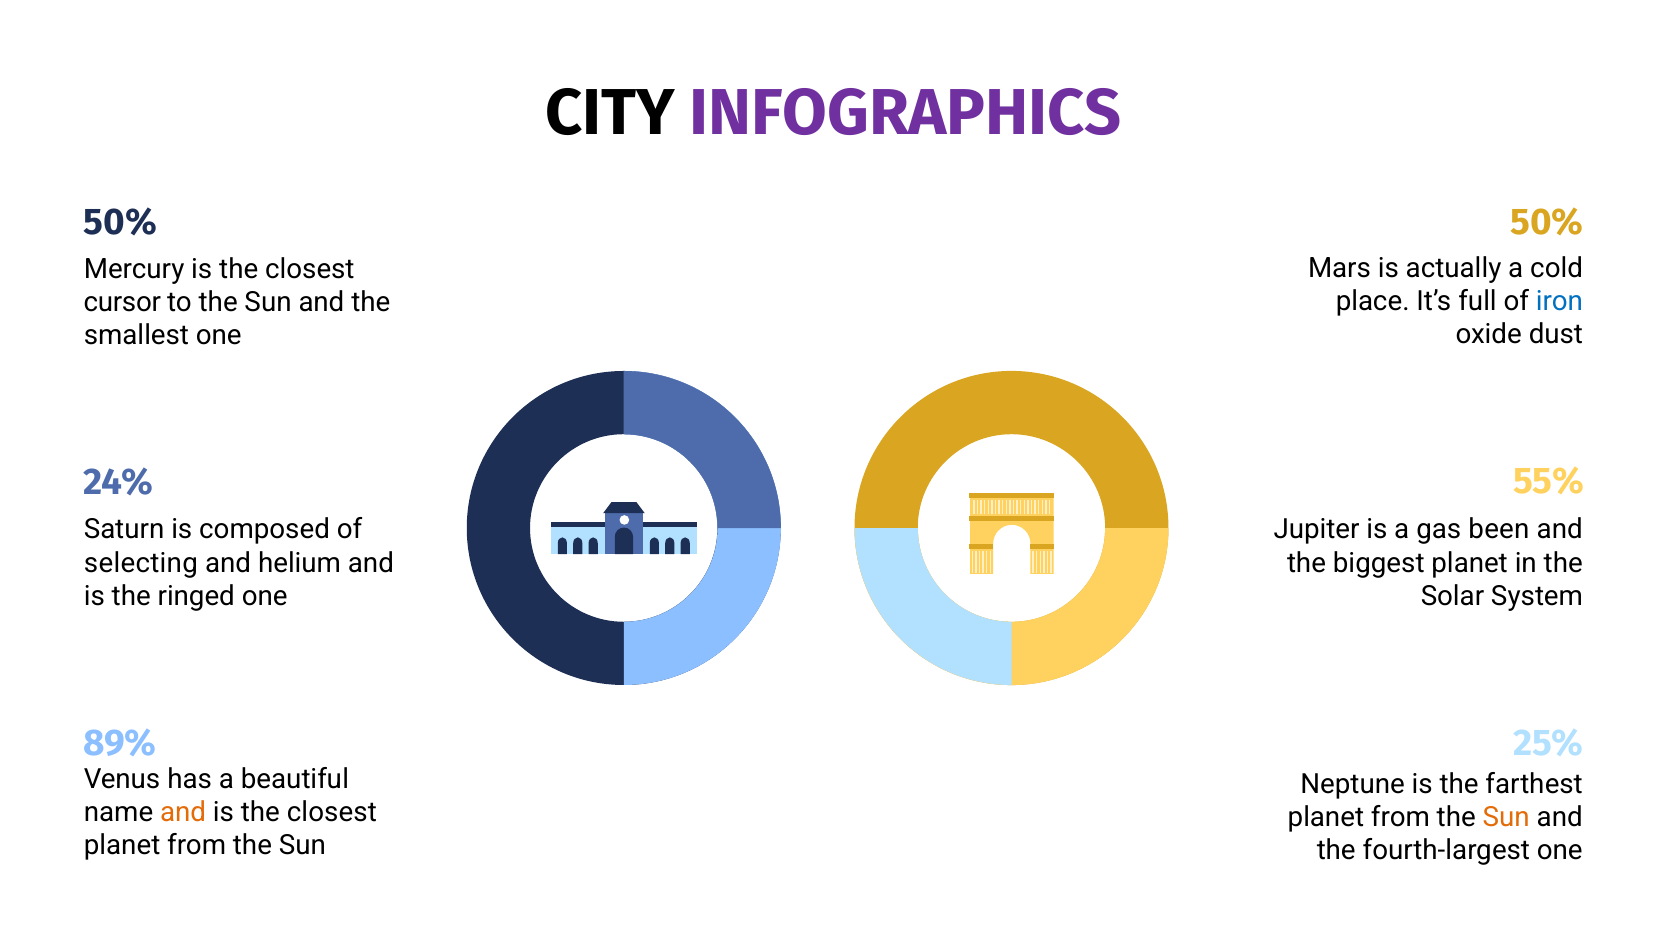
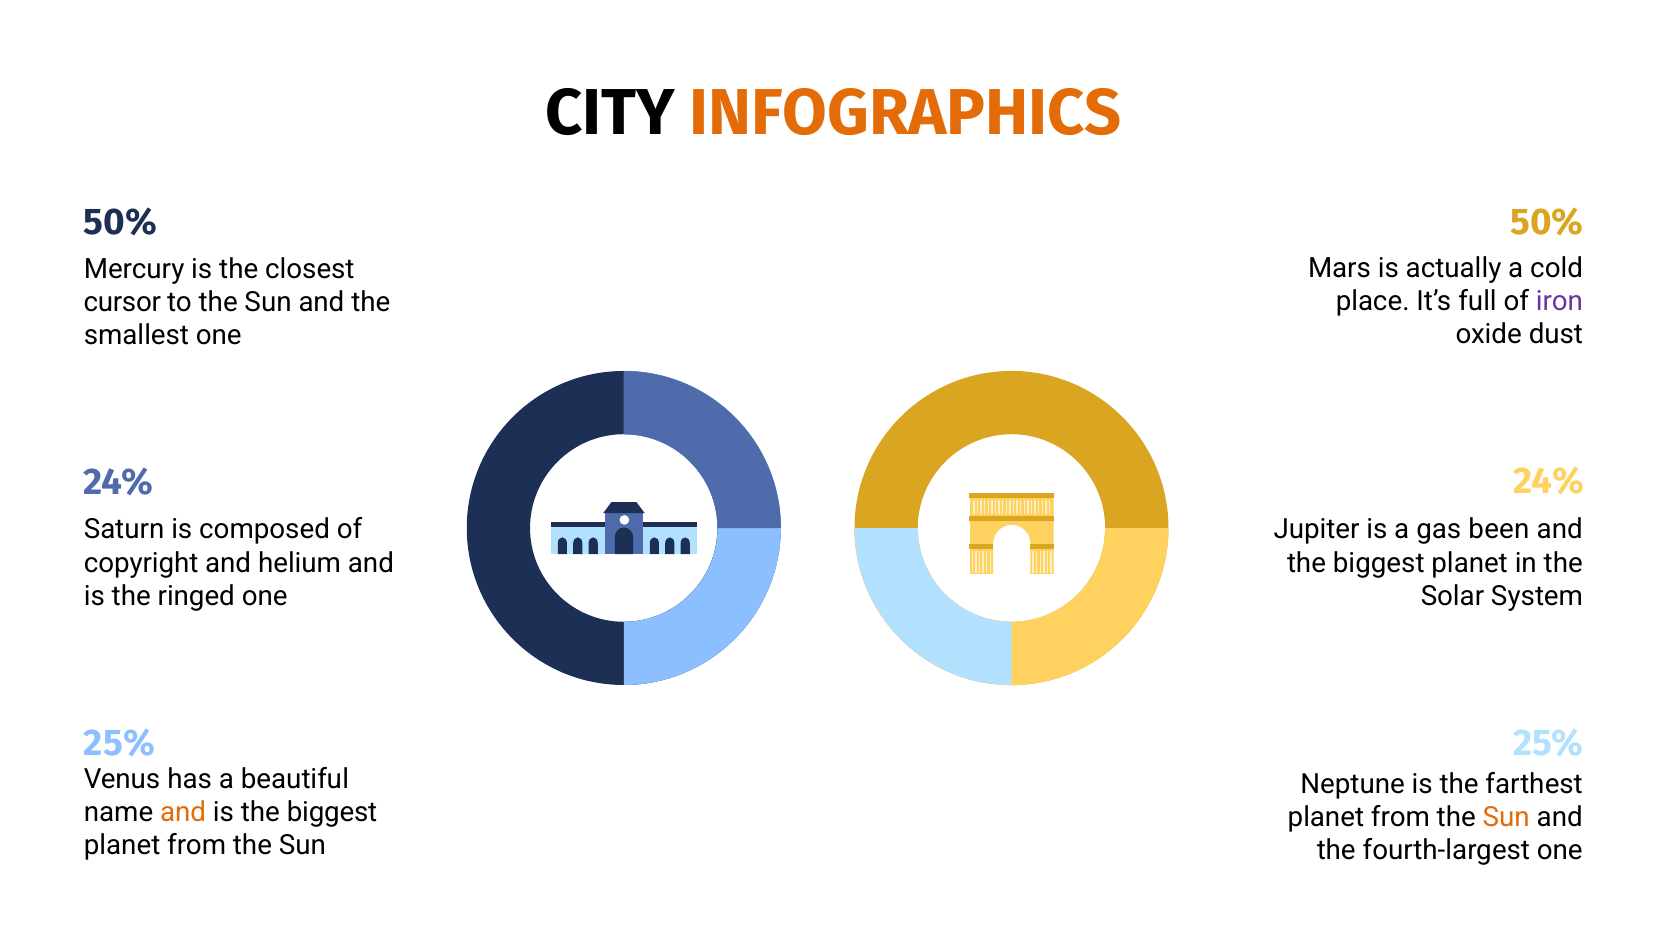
INFOGRAPHICS colour: purple -> orange
iron colour: blue -> purple
55% at (1549, 481): 55% -> 24%
selecting: selecting -> copyright
89% at (120, 743): 89% -> 25%
closest at (332, 812): closest -> biggest
